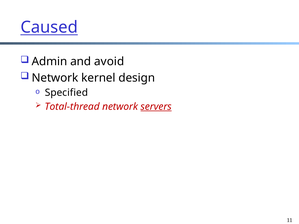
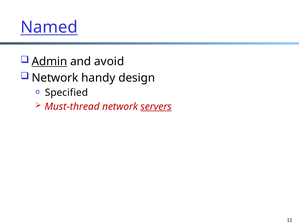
Caused: Caused -> Named
Admin underline: none -> present
kernel: kernel -> handy
Total-thread: Total-thread -> Must-thread
